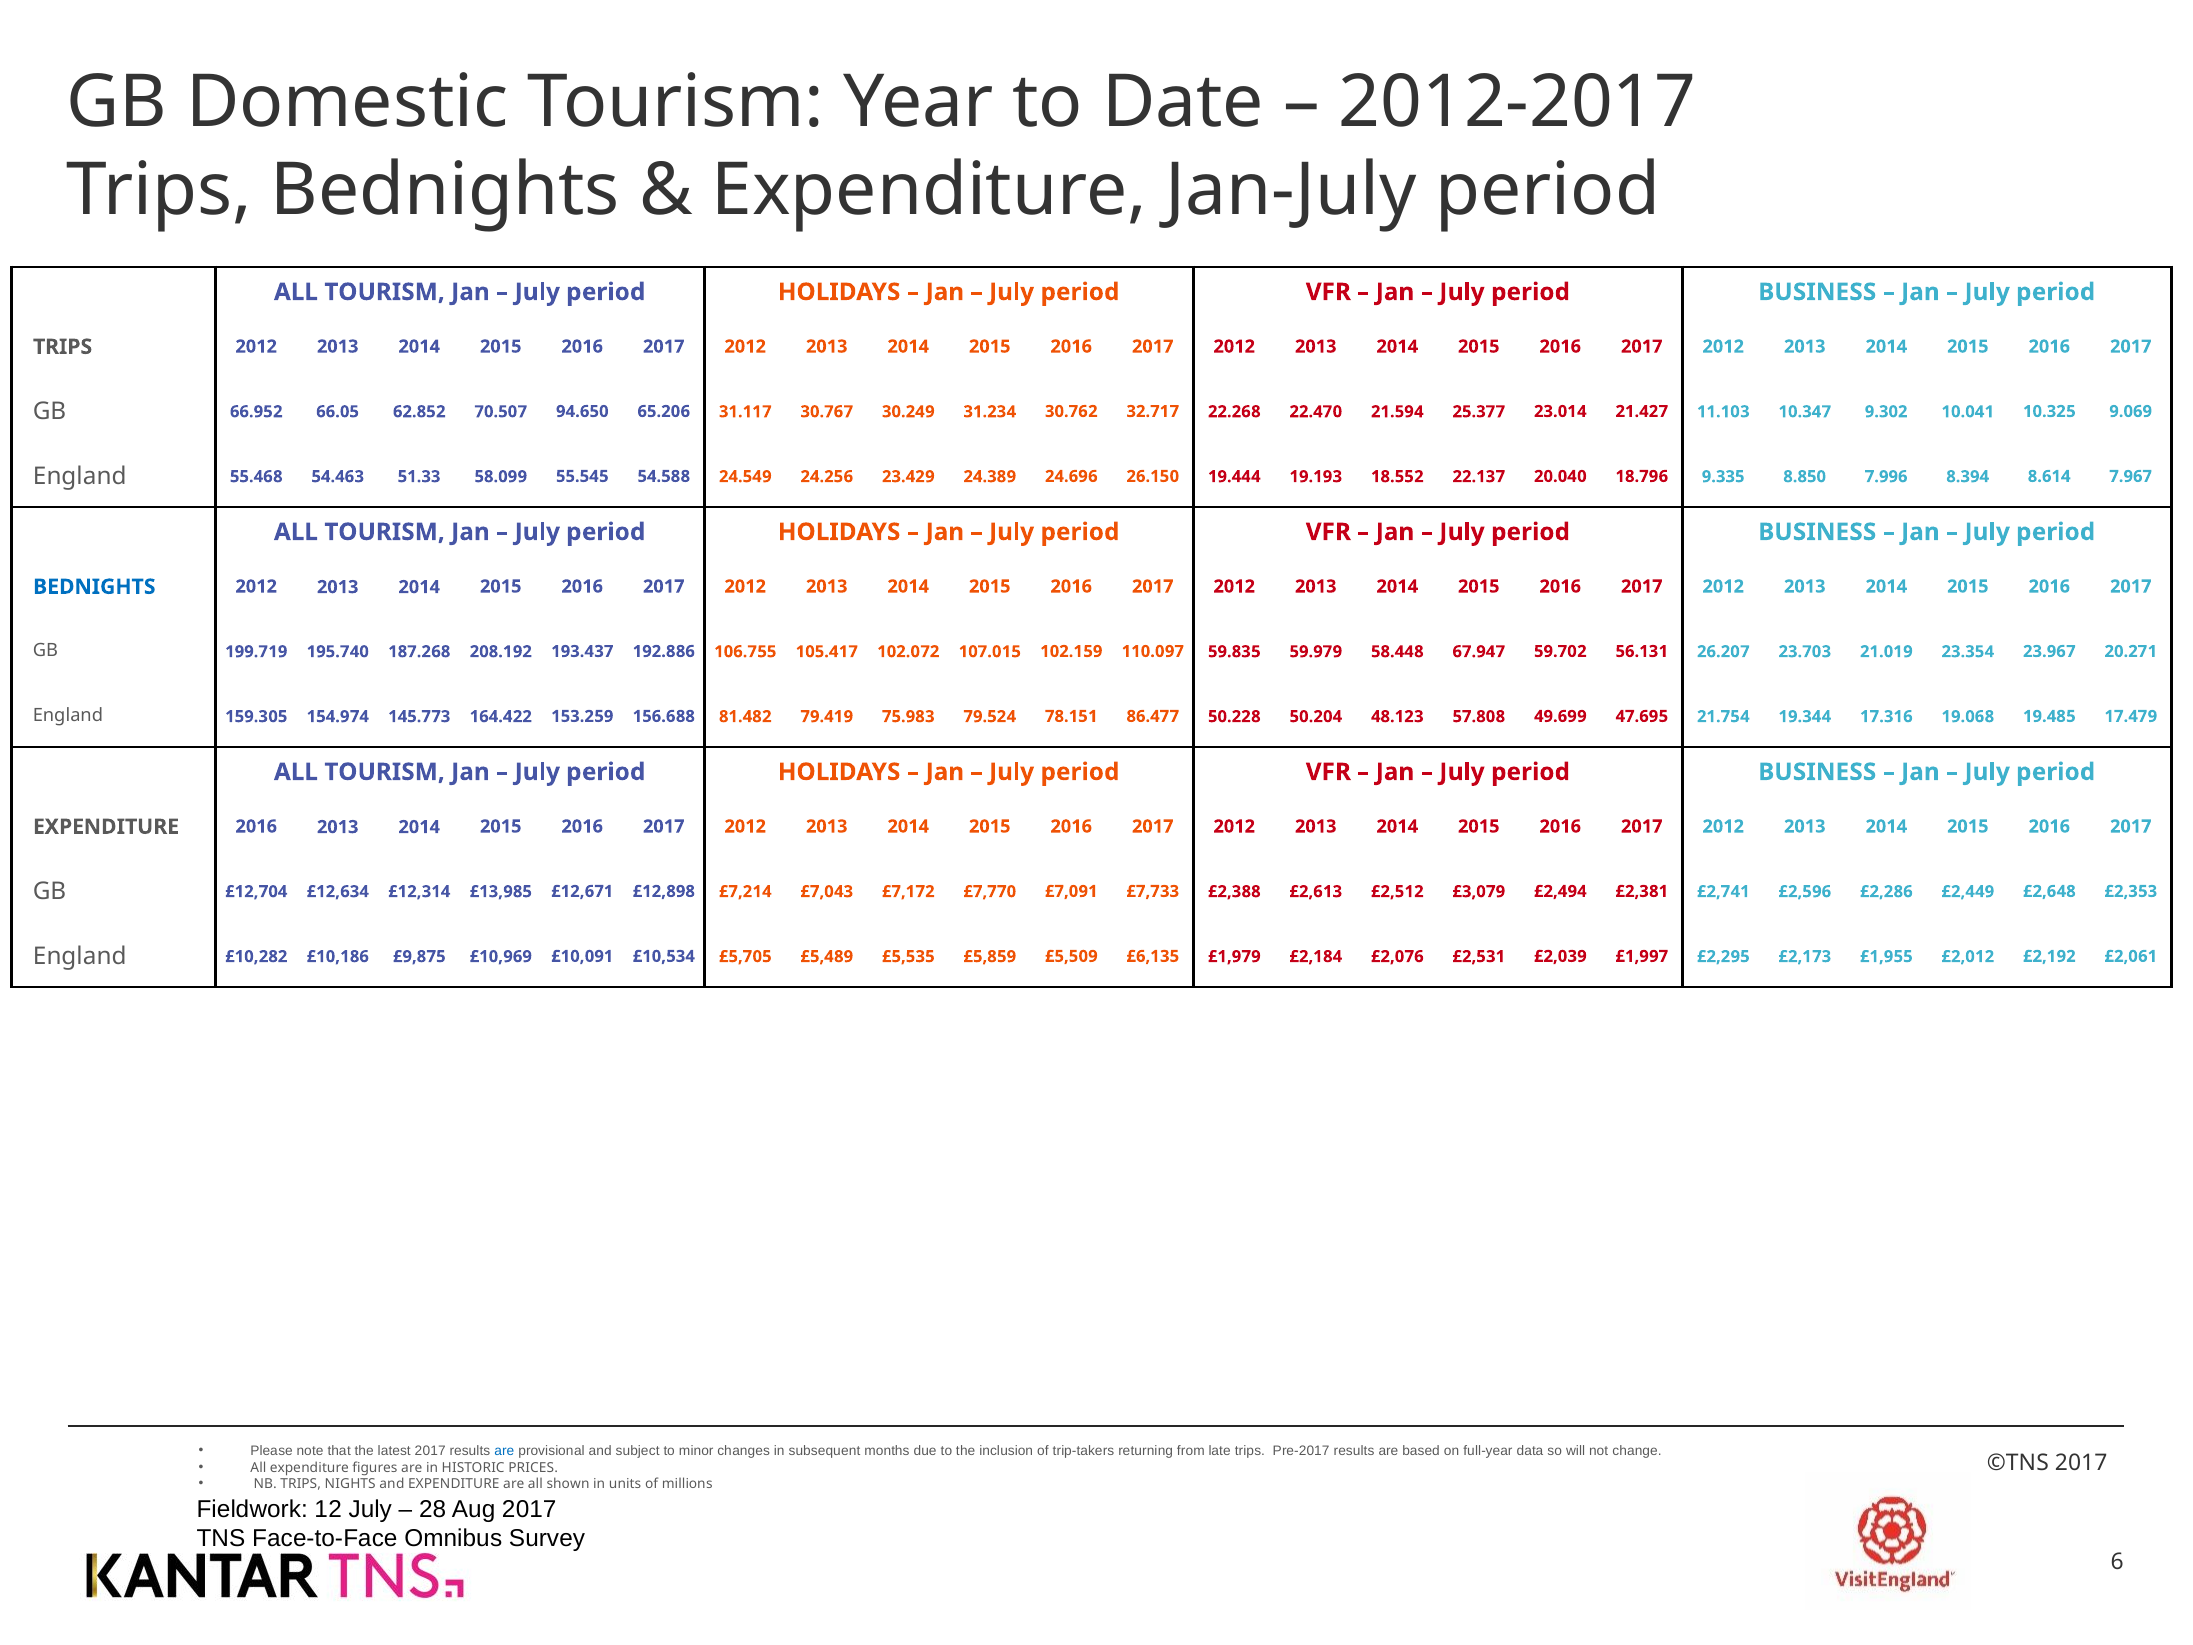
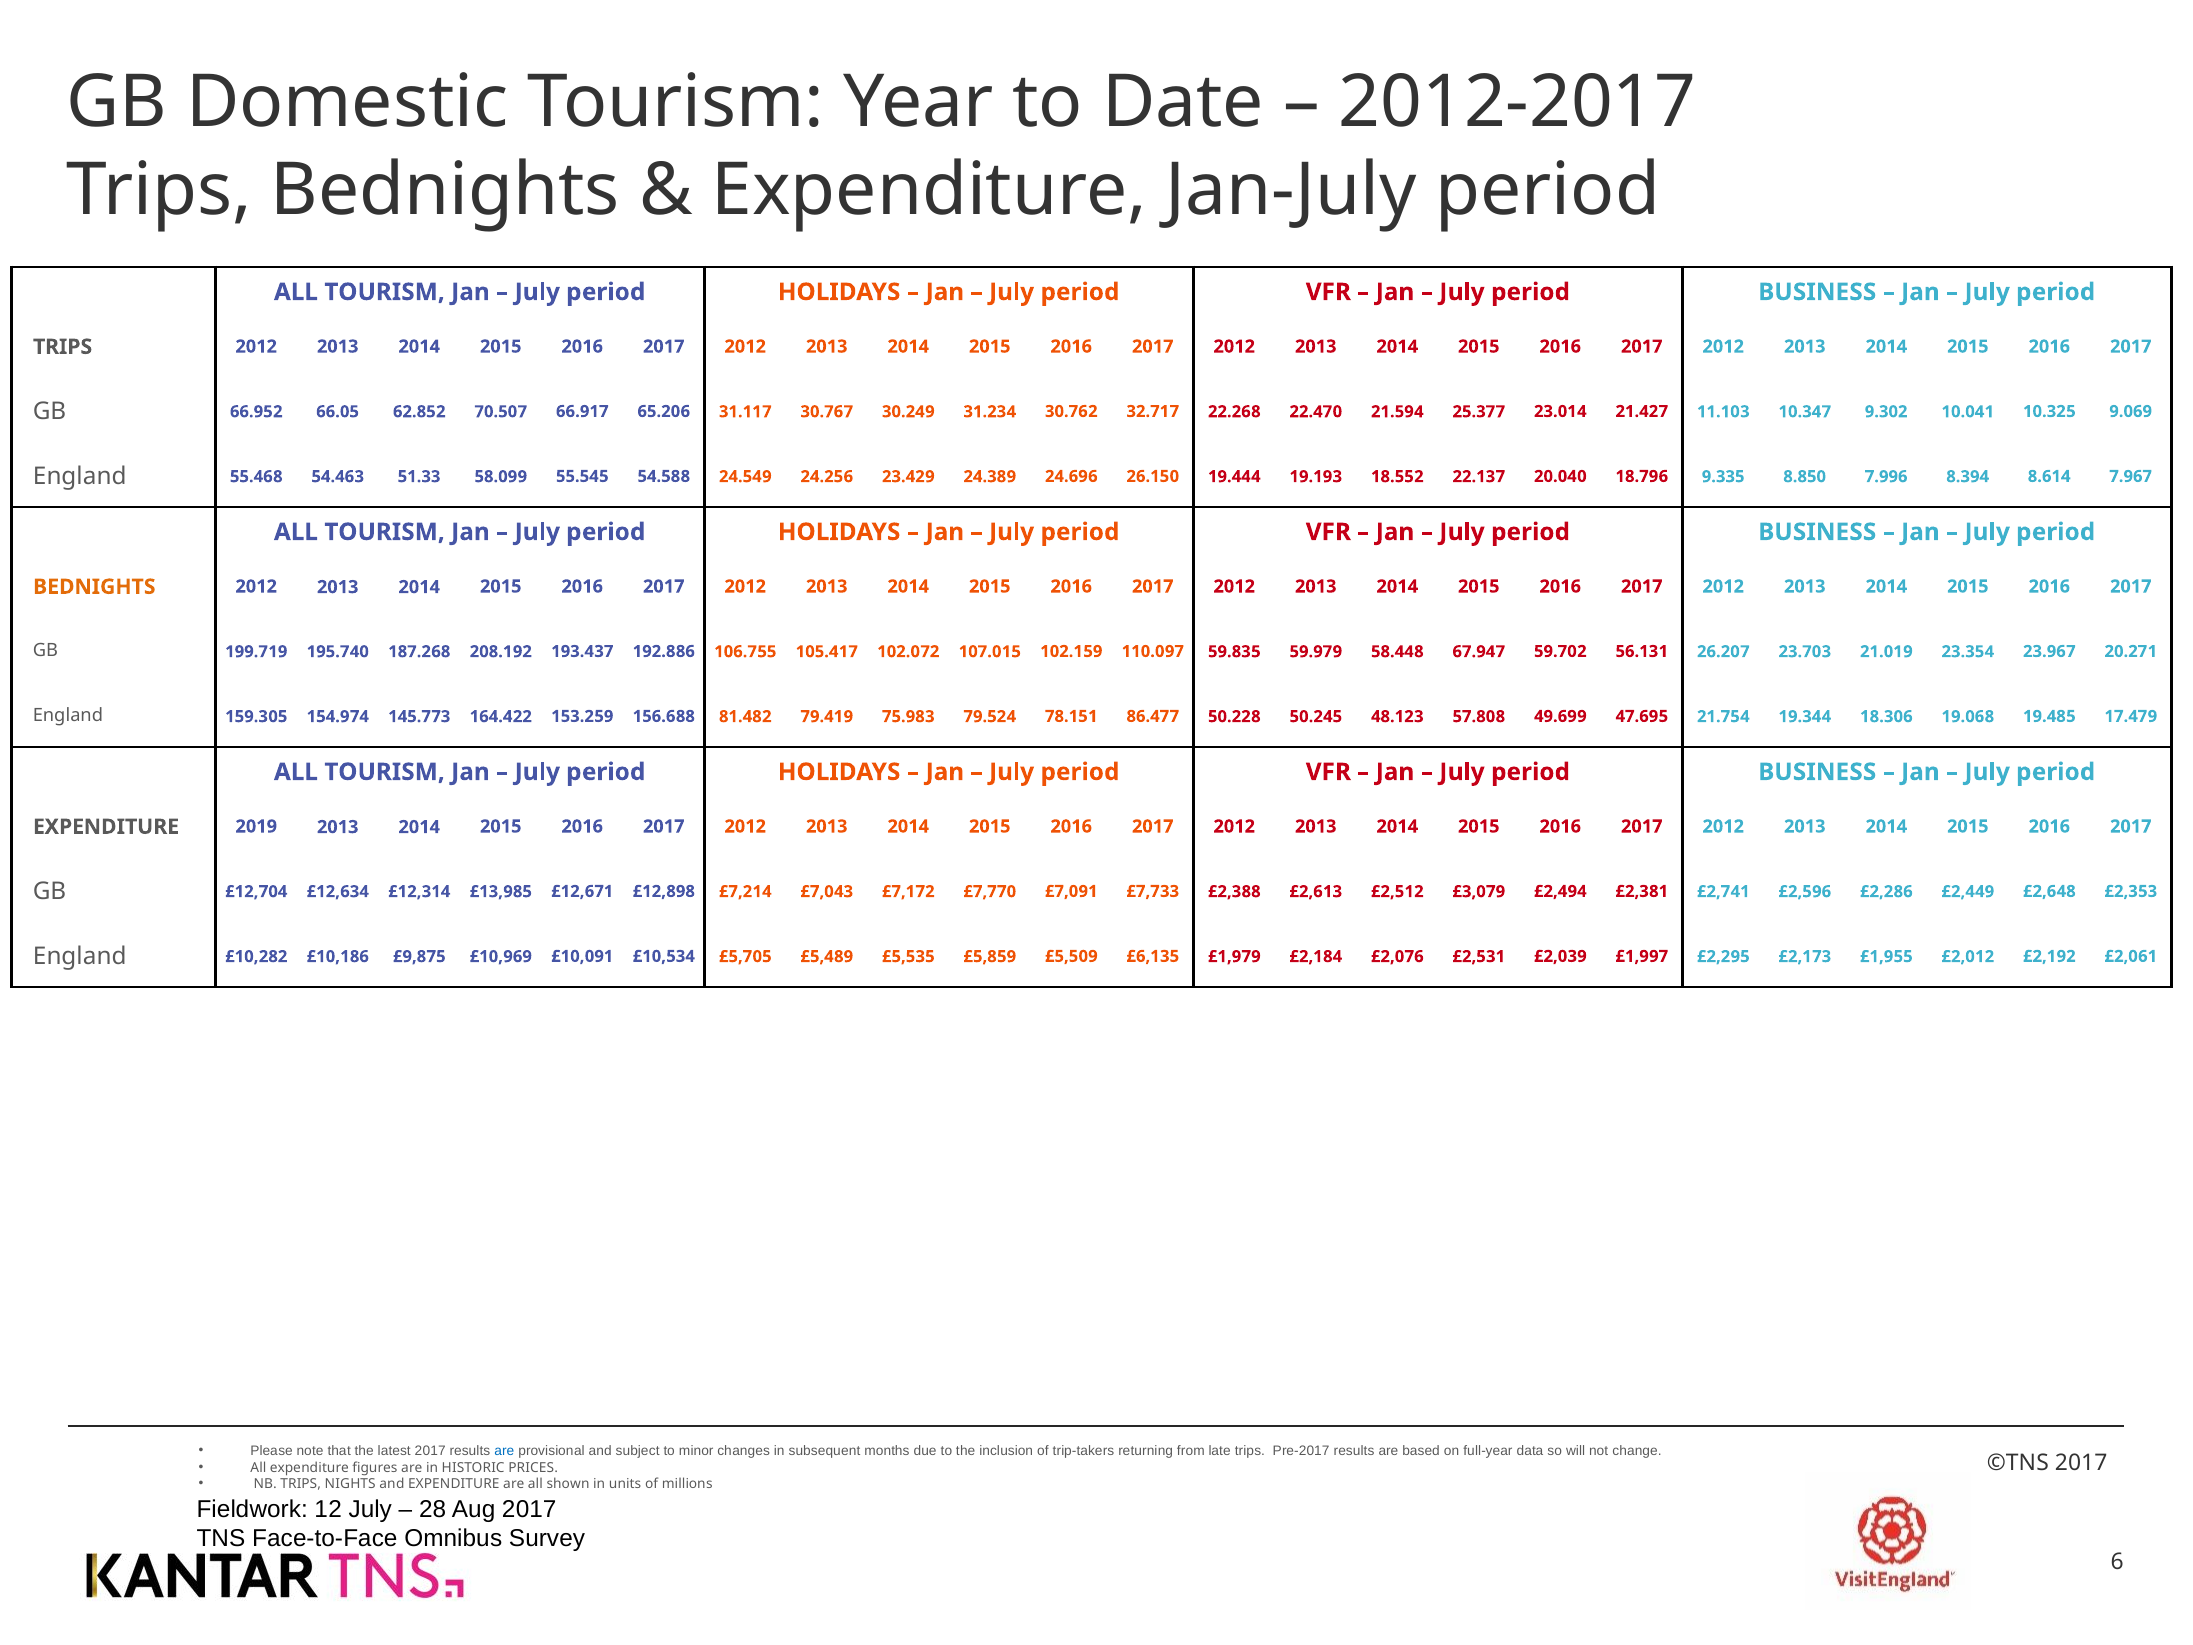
94.650: 94.650 -> 66.917
BEDNIGHTS at (94, 587) colour: blue -> orange
50.204: 50.204 -> 50.245
17.316: 17.316 -> 18.306
EXPENDITURE 2016: 2016 -> 2019
